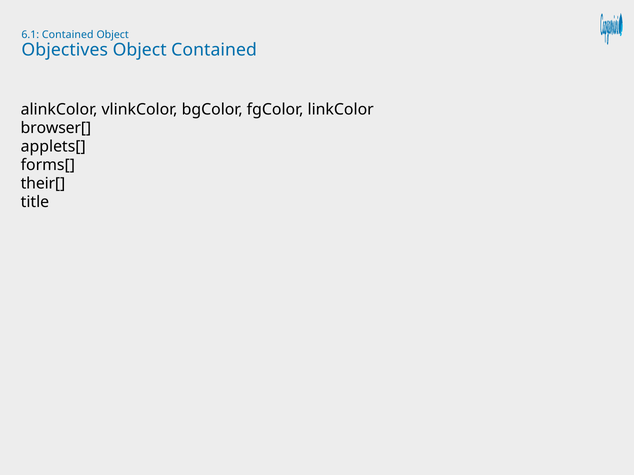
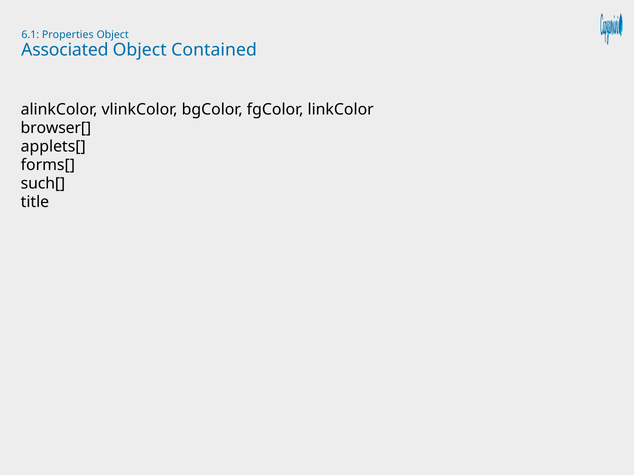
6.1 Contained: Contained -> Properties
Objectives: Objectives -> Associated
their[: their[ -> such[
